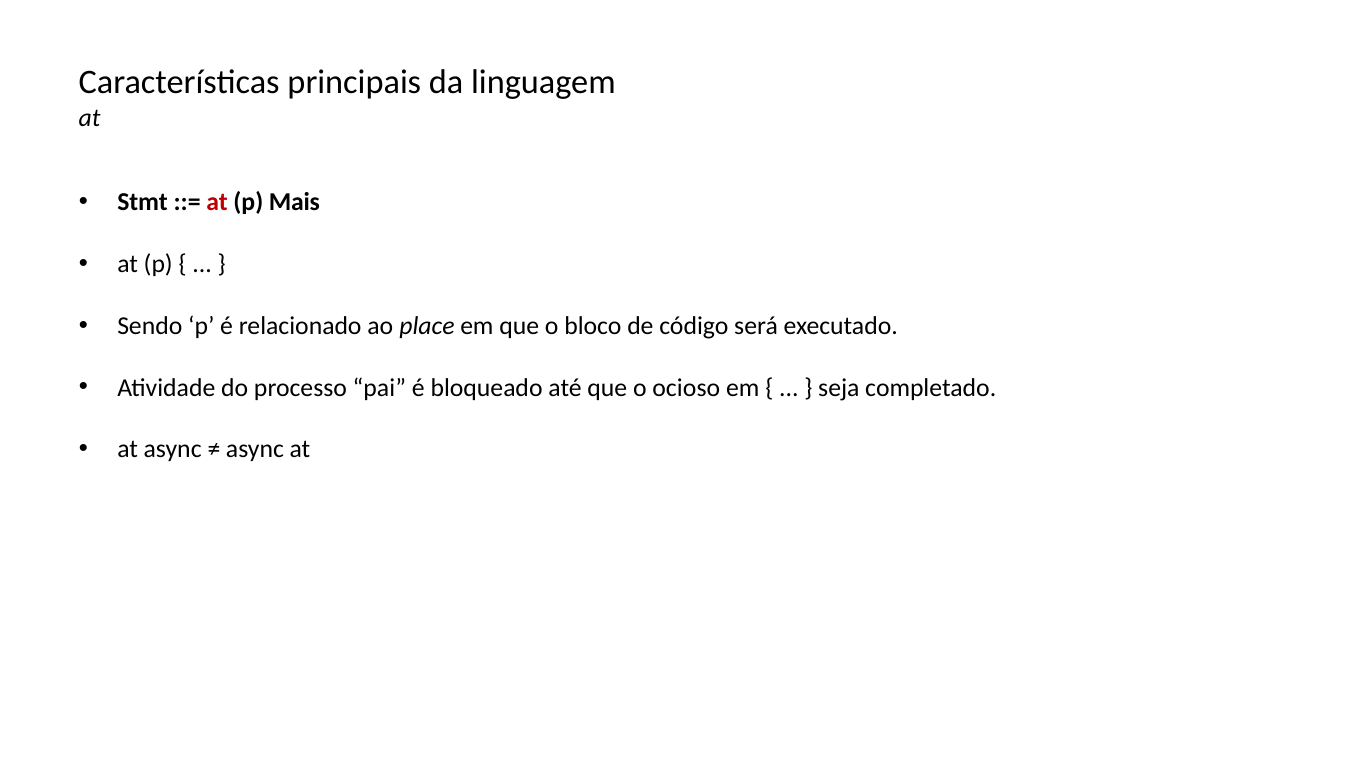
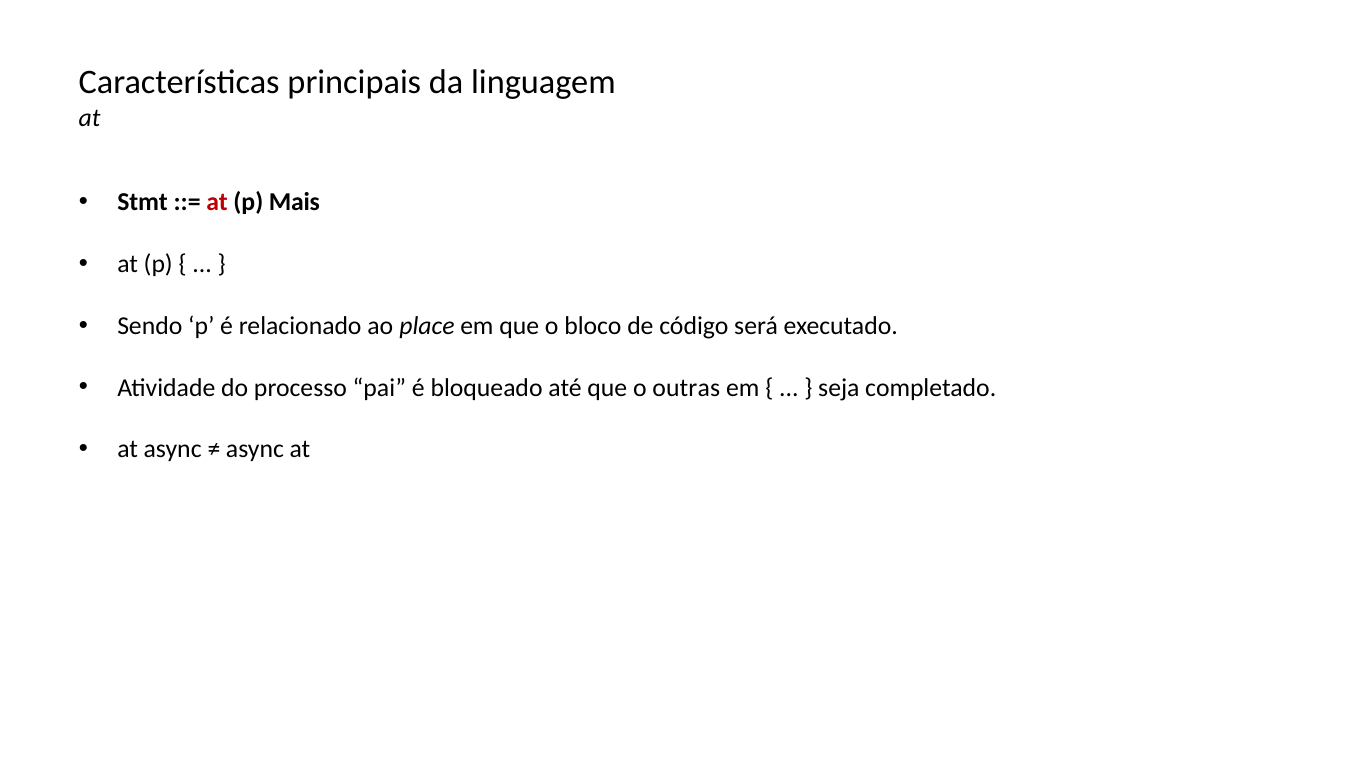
ocioso: ocioso -> outras
